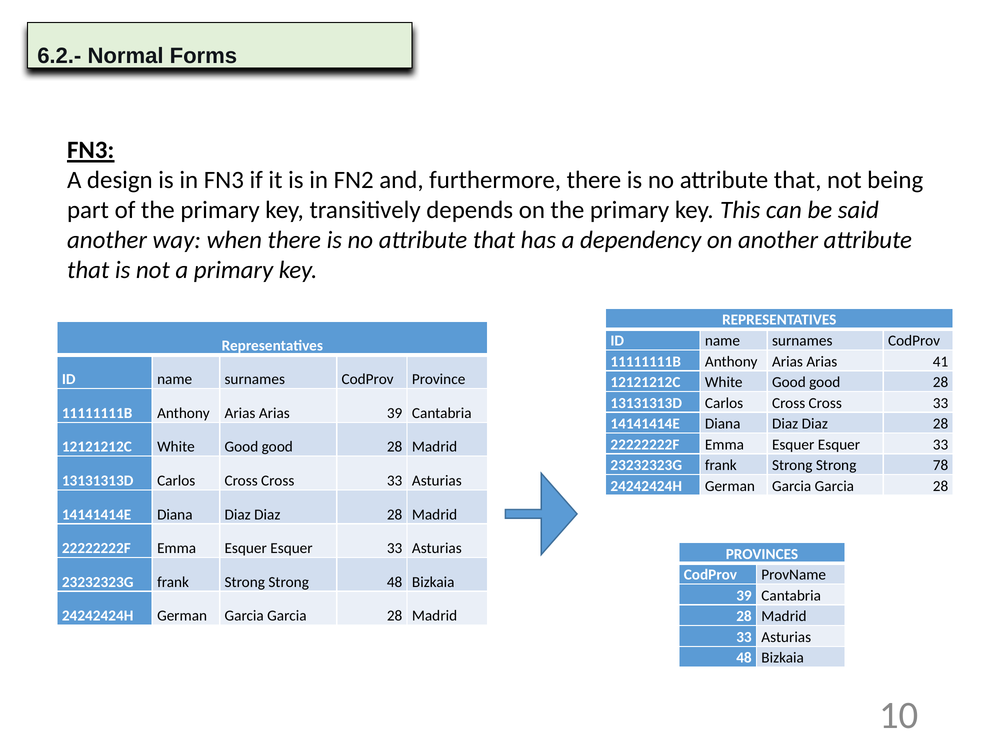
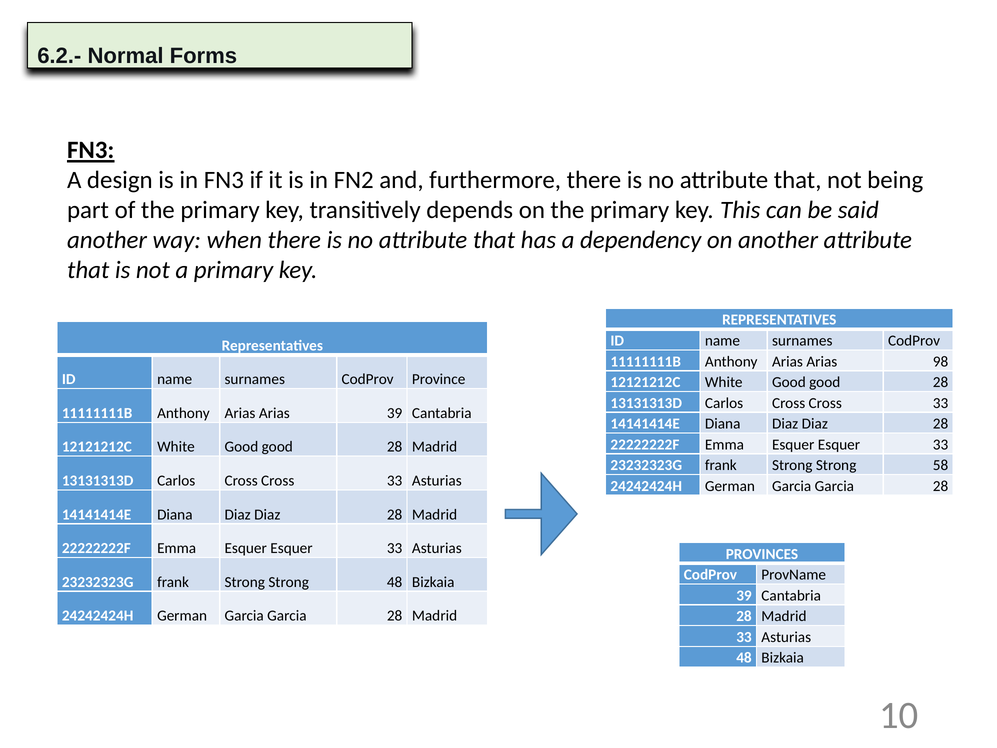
41: 41 -> 98
78: 78 -> 58
